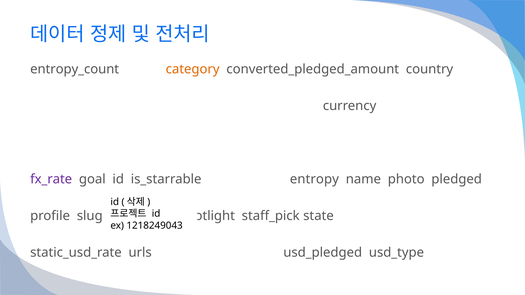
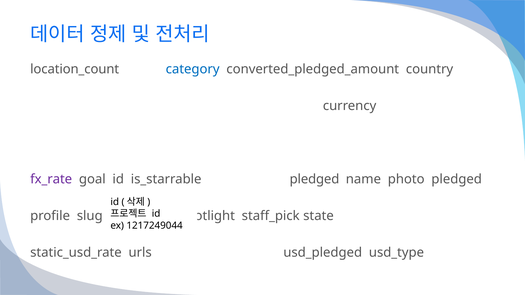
entropy_count: entropy_count -> location_count
category at (193, 69) colour: orange -> blue
launched_at entropy: entropy -> pledged
1218249043: 1218249043 -> 1217249044
